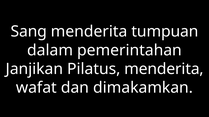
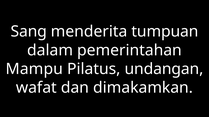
Janjikan: Janjikan -> Mampu
Pilatus menderita: menderita -> undangan
